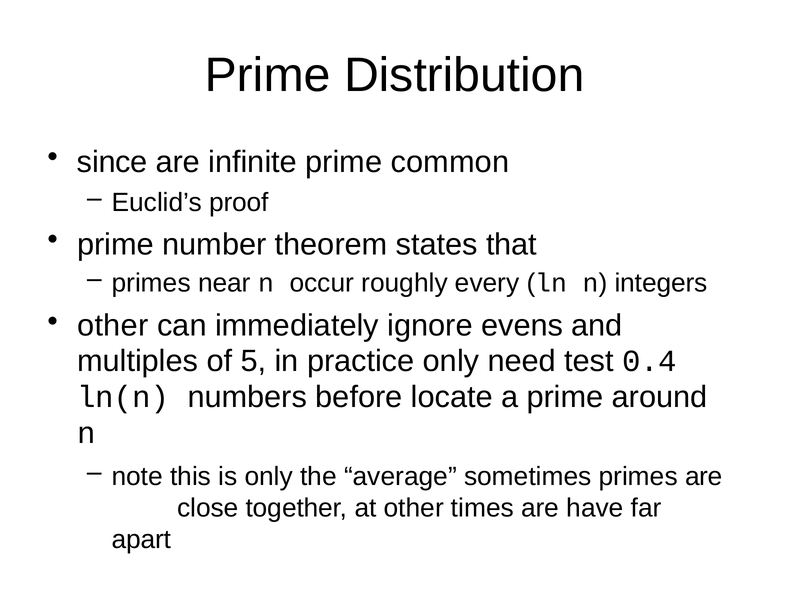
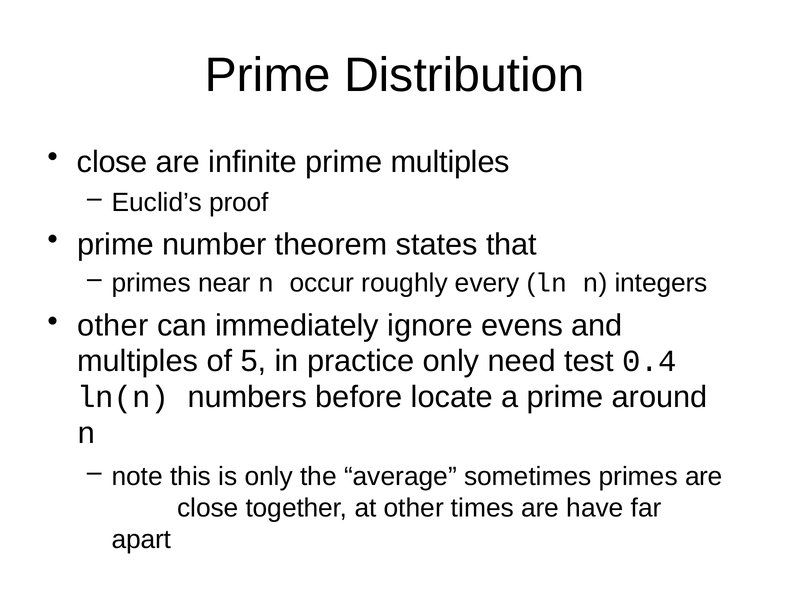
since at (112, 162): since -> close
prime common: common -> multiples
